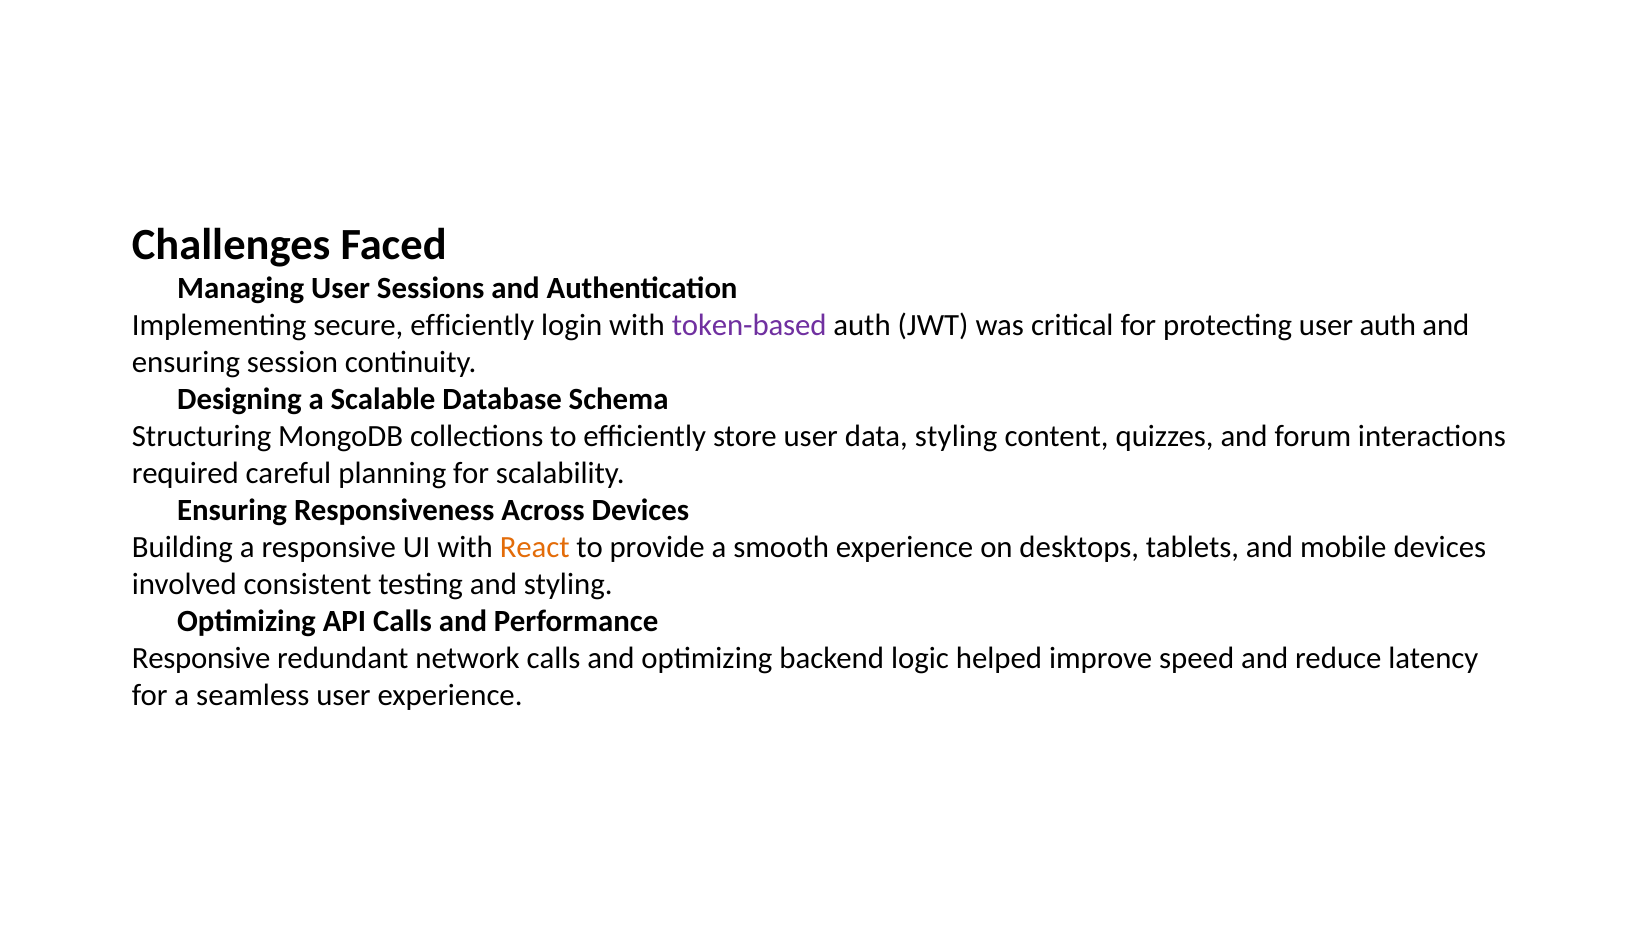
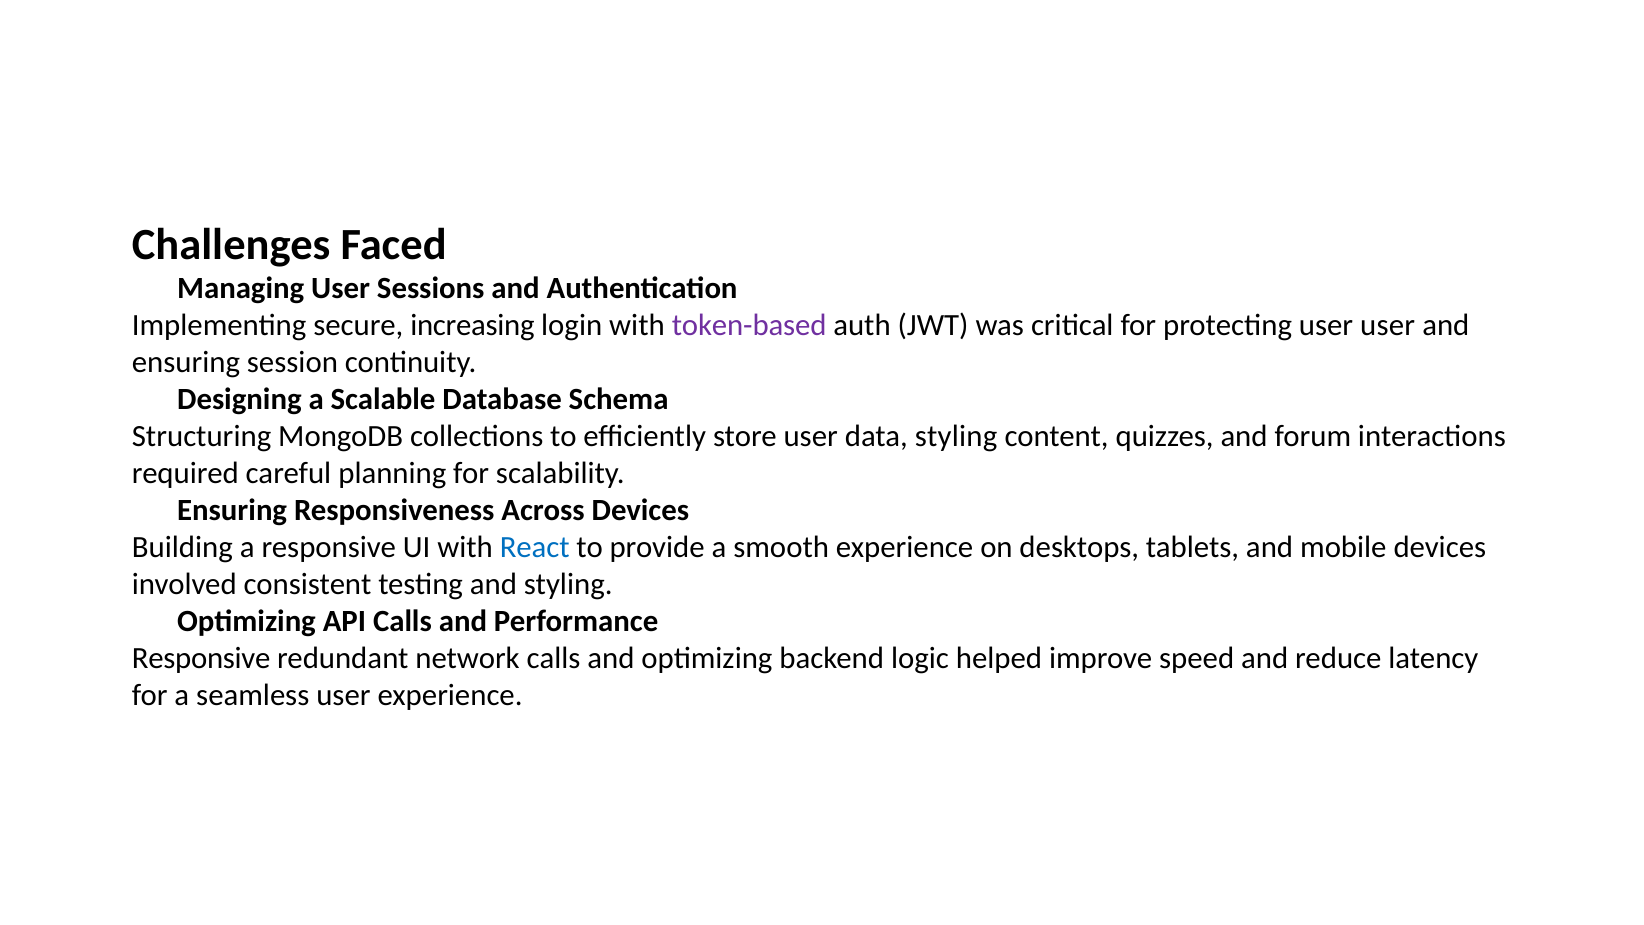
secure efficiently: efficiently -> increasing
user auth: auth -> user
React colour: orange -> blue
